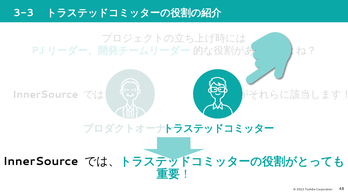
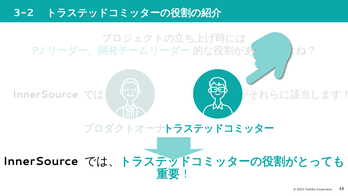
3-3: 3-3 -> 3-2
